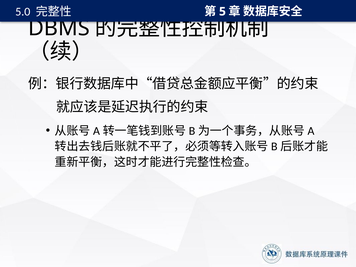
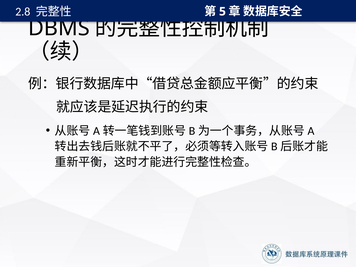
5.0: 5.0 -> 2.8
